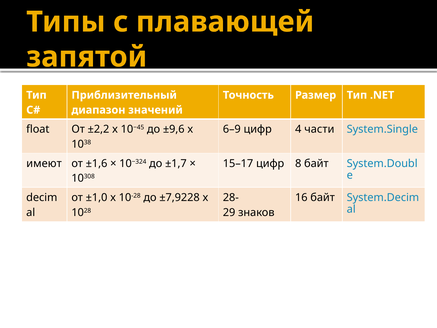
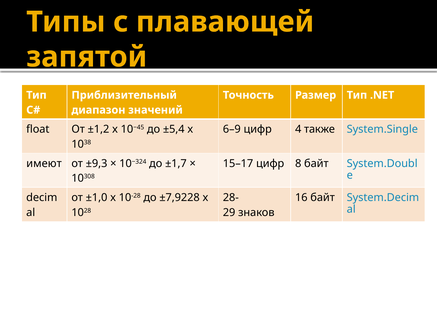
±2,2: ±2,2 -> ±1,2
±9,6: ±9,6 -> ±5,4
части: части -> также
±1,6: ±1,6 -> ±9,3
